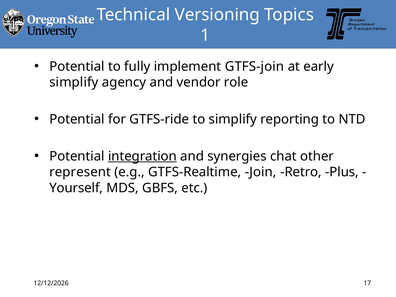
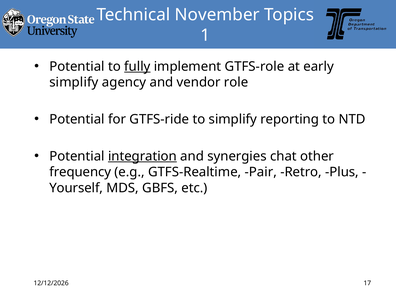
Versioning: Versioning -> November
fully underline: none -> present
GTFS-join: GTFS-join -> GTFS-role
represent: represent -> frequency
Join: Join -> Pair
